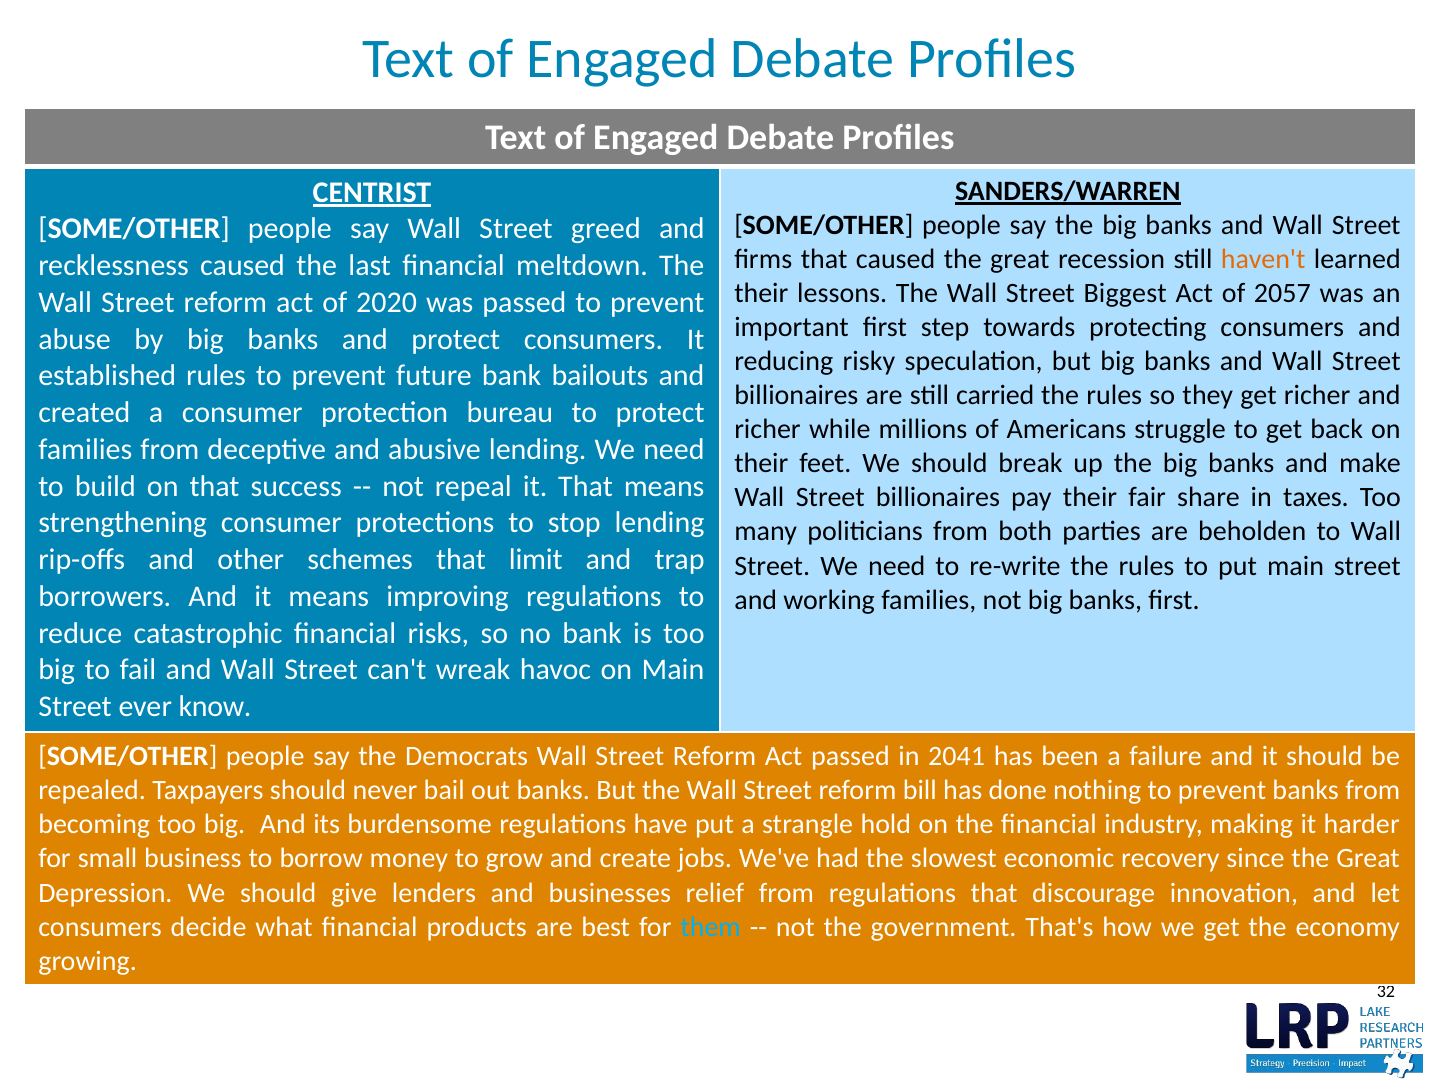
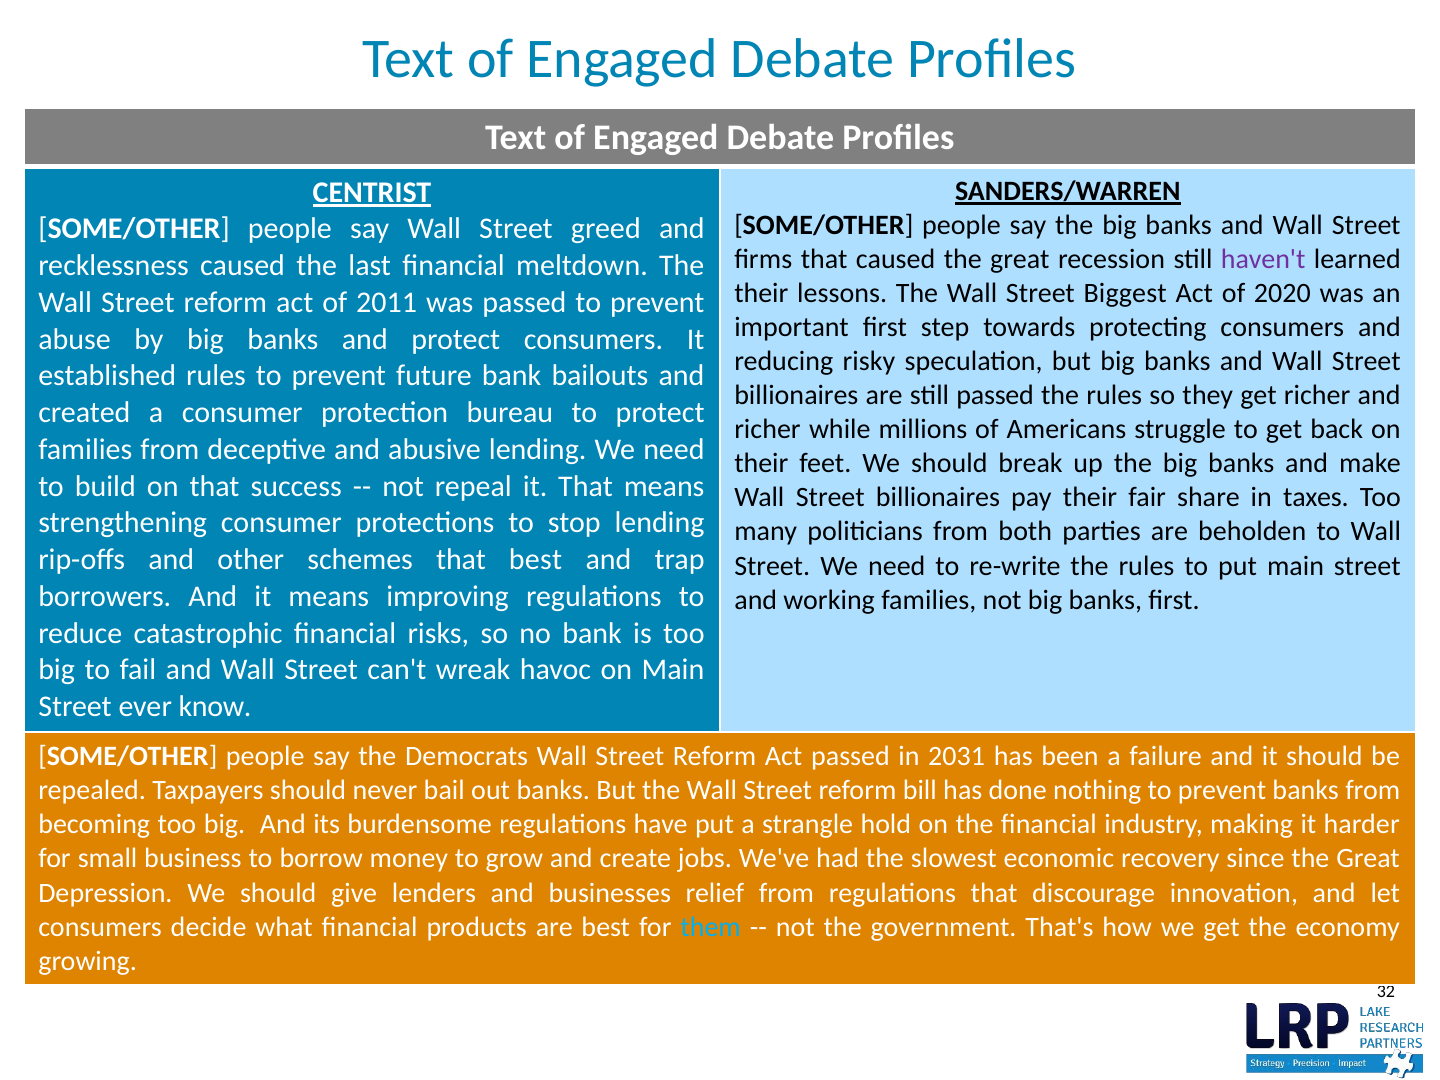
haven't colour: orange -> purple
2057: 2057 -> 2020
2020: 2020 -> 2011
still carried: carried -> passed
that limit: limit -> best
2041: 2041 -> 2031
